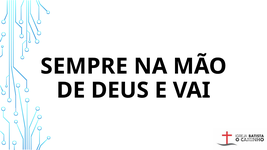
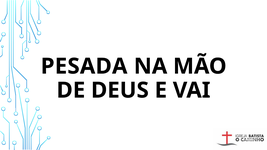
SEMPRE: SEMPRE -> PESADA
